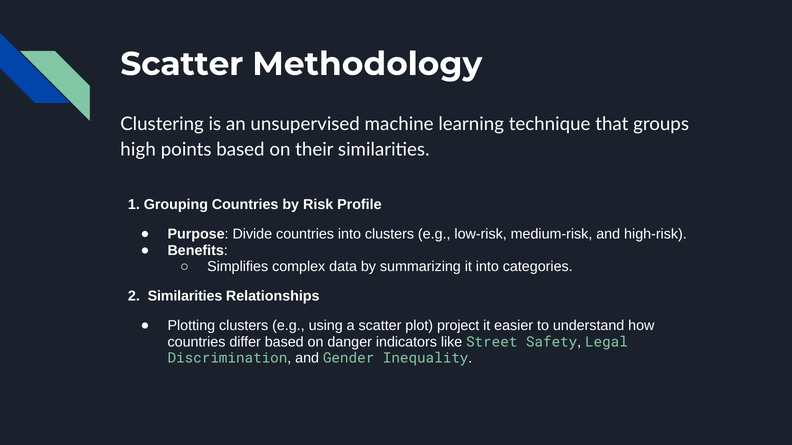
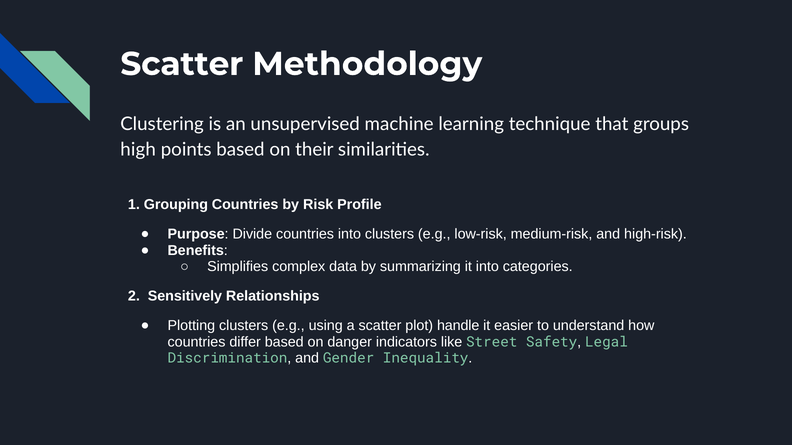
2 Similarities: Similarities -> Sensitively
project: project -> handle
